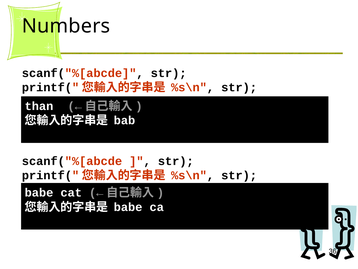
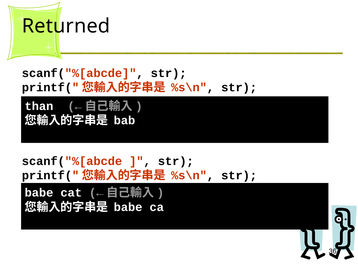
Numbers: Numbers -> Returned
